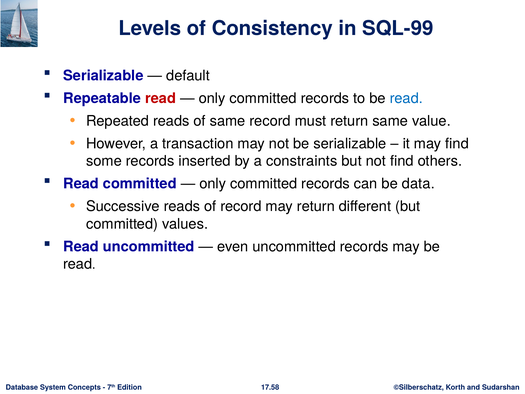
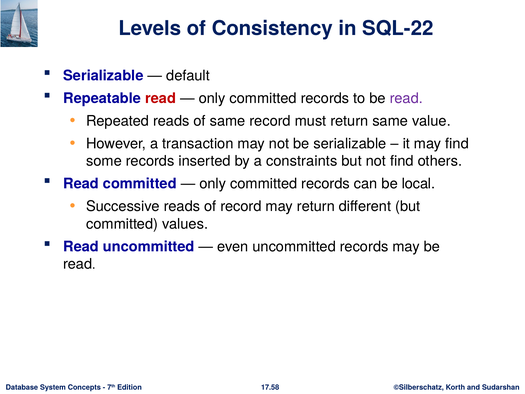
SQL-99: SQL-99 -> SQL-22
read at (406, 98) colour: blue -> purple
data: data -> local
